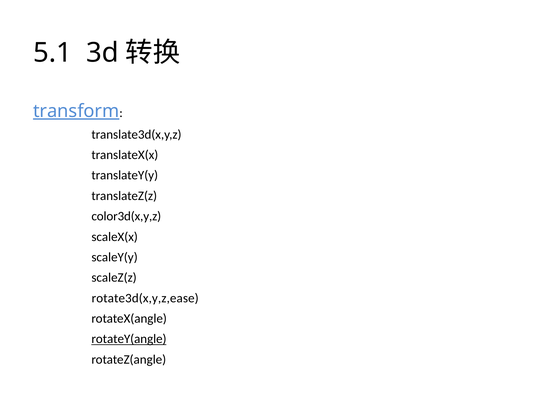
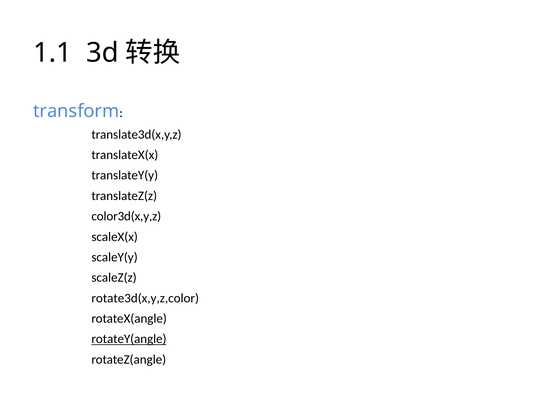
5.1: 5.1 -> 1.1
transform underline: present -> none
rotate3d(x,y,z,ease: rotate3d(x,y,z,ease -> rotate3d(x,y,z,color
